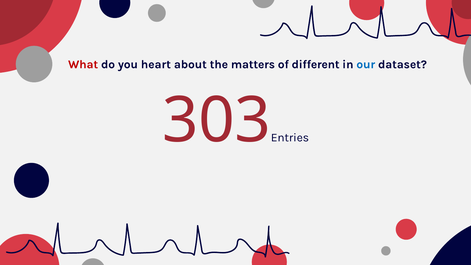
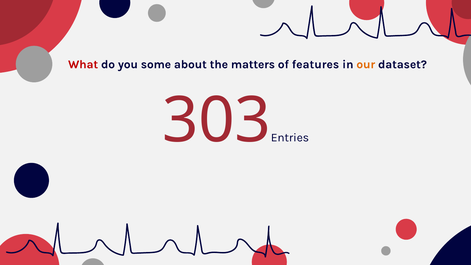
heart: heart -> some
different: different -> features
our colour: blue -> orange
